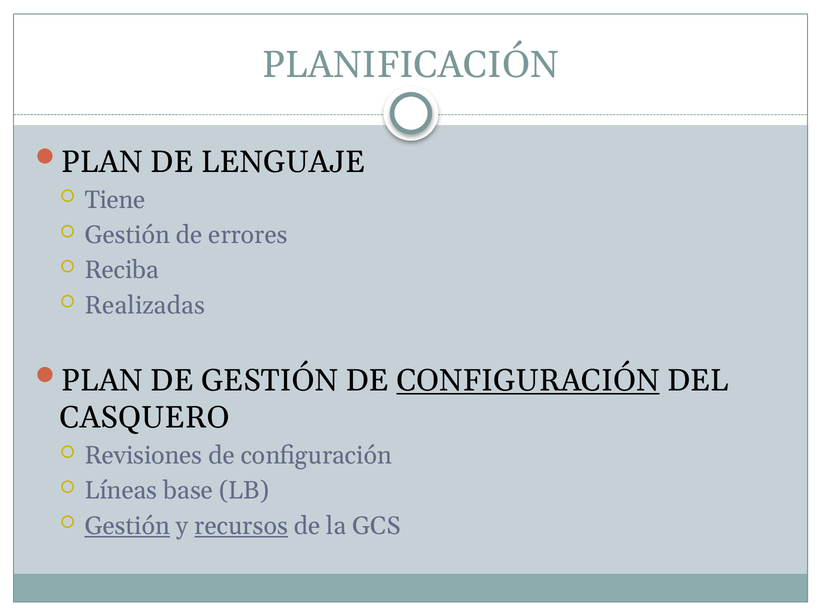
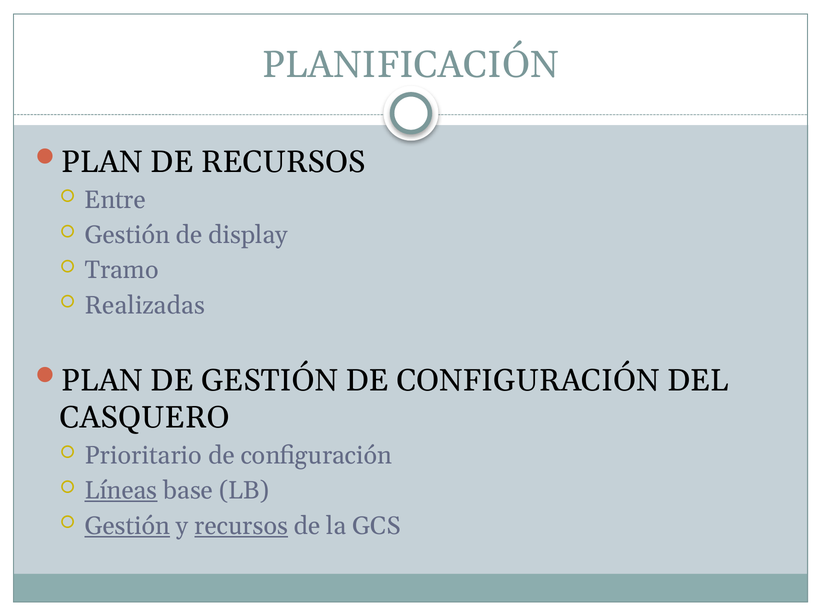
DE LENGUAJE: LENGUAJE -> RECURSOS
Tiene: Tiene -> Entre
errores: errores -> display
Reciba: Reciba -> Tramo
CONFIGURACIÓN at (528, 381) underline: present -> none
Revisiones: Revisiones -> Prioritario
Líneas underline: none -> present
